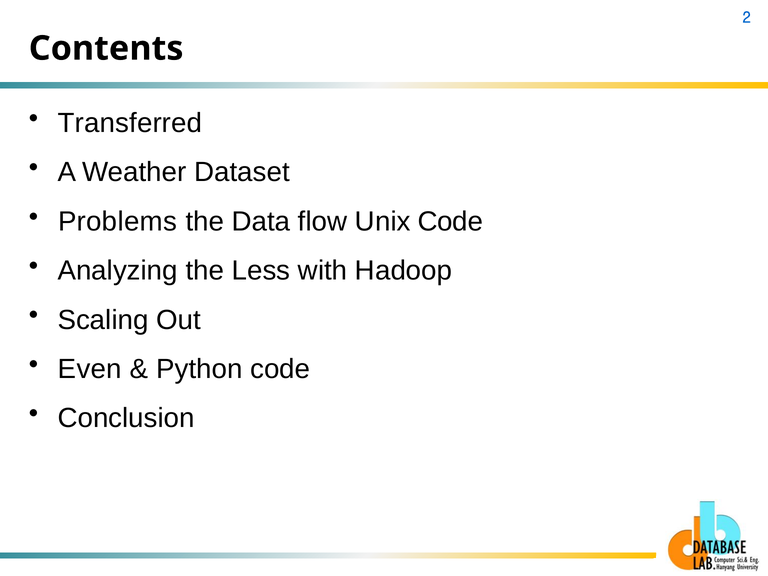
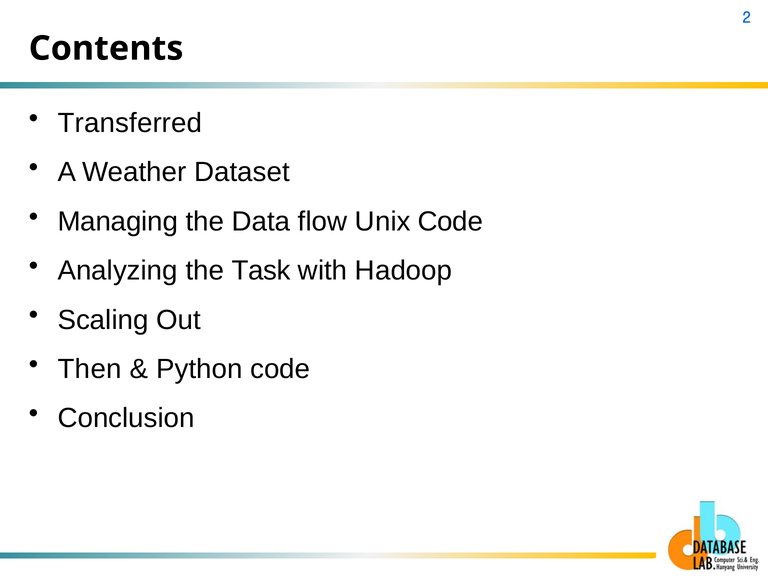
Problems: Problems -> Managing
Less: Less -> Task
Even: Even -> Then
